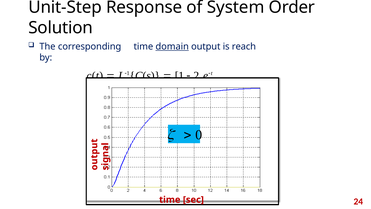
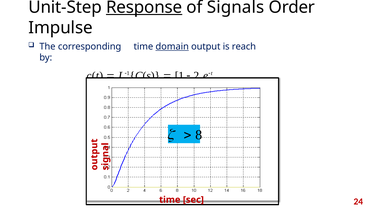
Response underline: none -> present
System: System -> Signals
Solution: Solution -> Impulse
0: 0 -> 8
